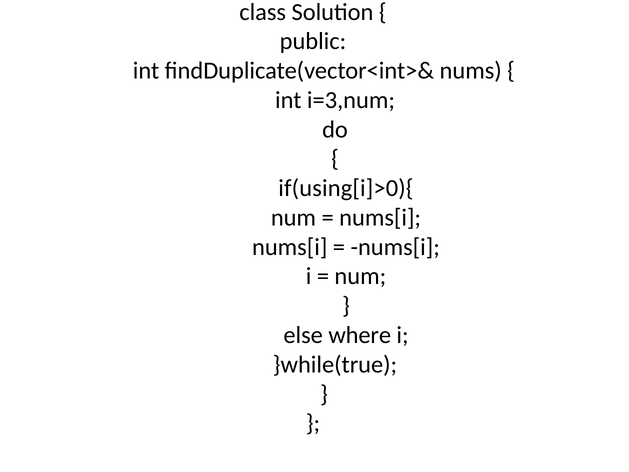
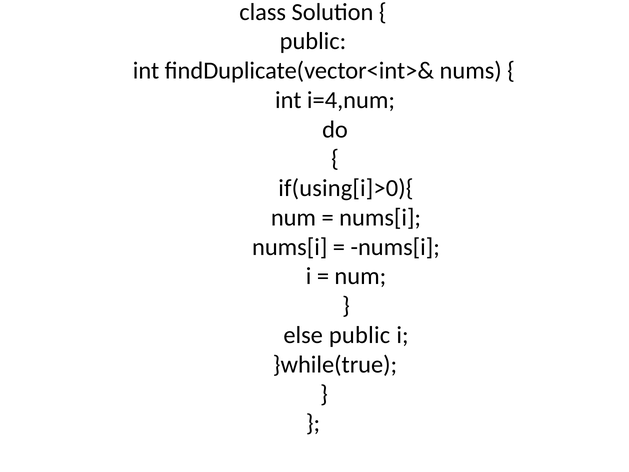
i=3,num: i=3,num -> i=4,num
else where: where -> public
